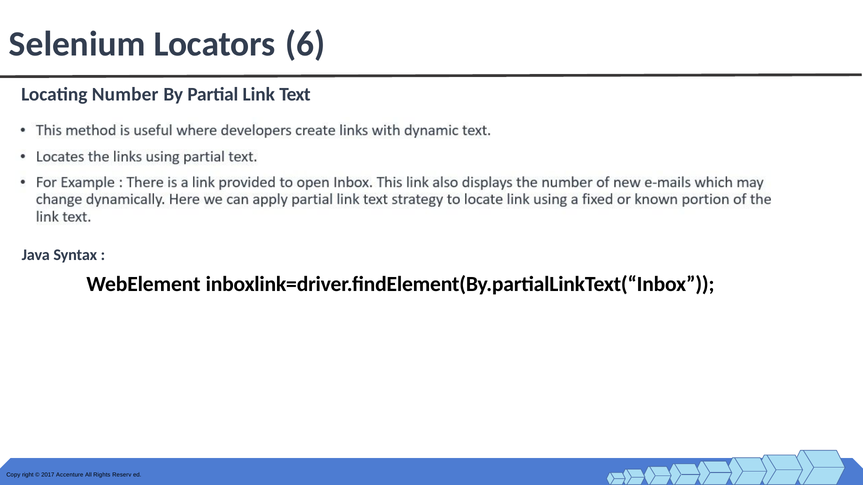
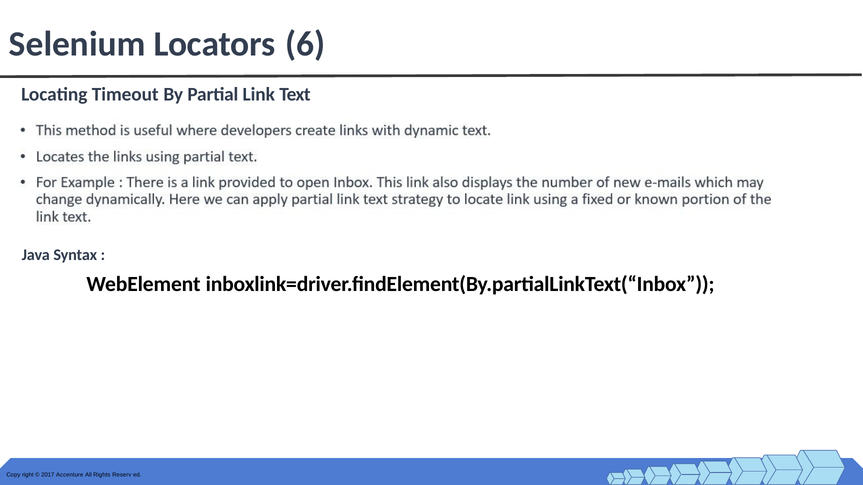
Number: Number -> Timeout
